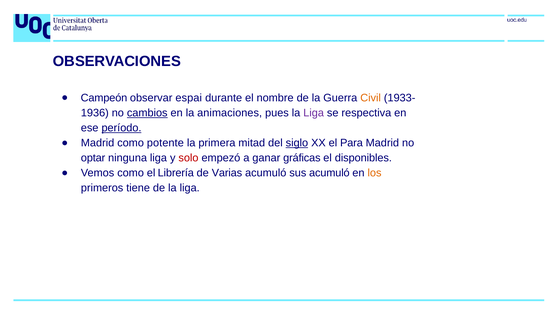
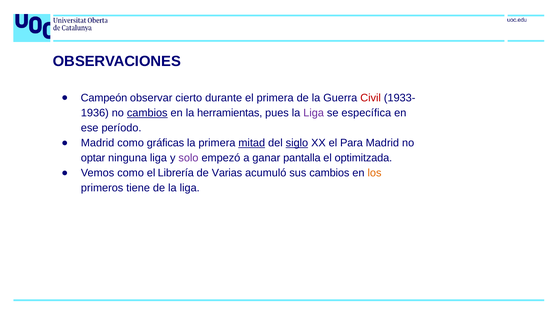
espai: espai -> cierto
el nombre: nombre -> primera
Civil colour: orange -> red
animaciones: animaciones -> herramientas
respectiva: respectiva -> específica
período underline: present -> none
potente: potente -> gráficas
mitad underline: none -> present
solo colour: red -> purple
gráficas: gráficas -> pantalla
disponibles: disponibles -> optimitzada
sus acumuló: acumuló -> cambios
